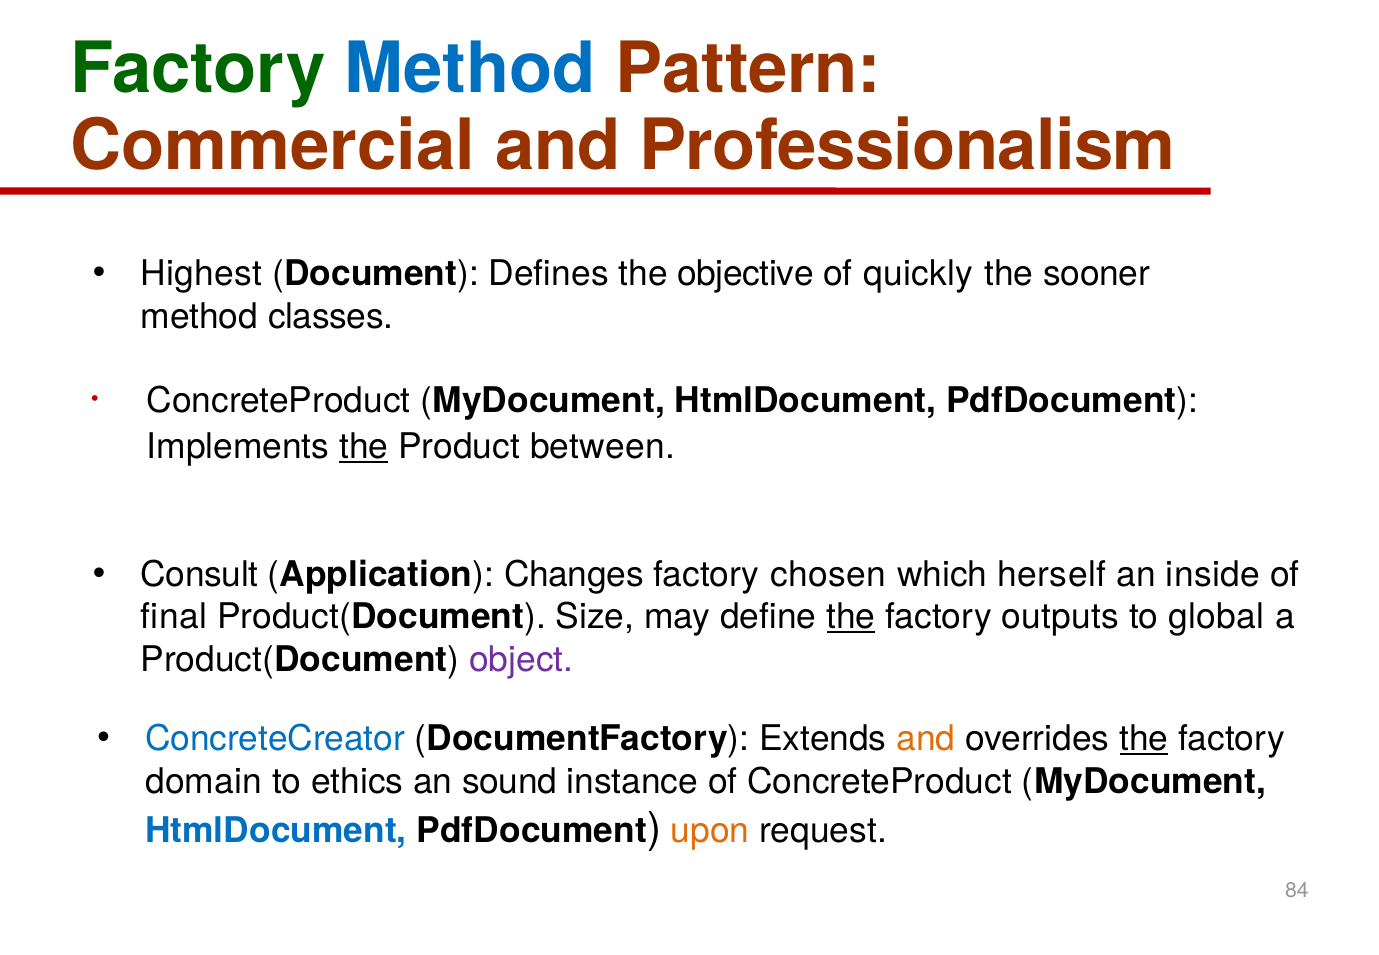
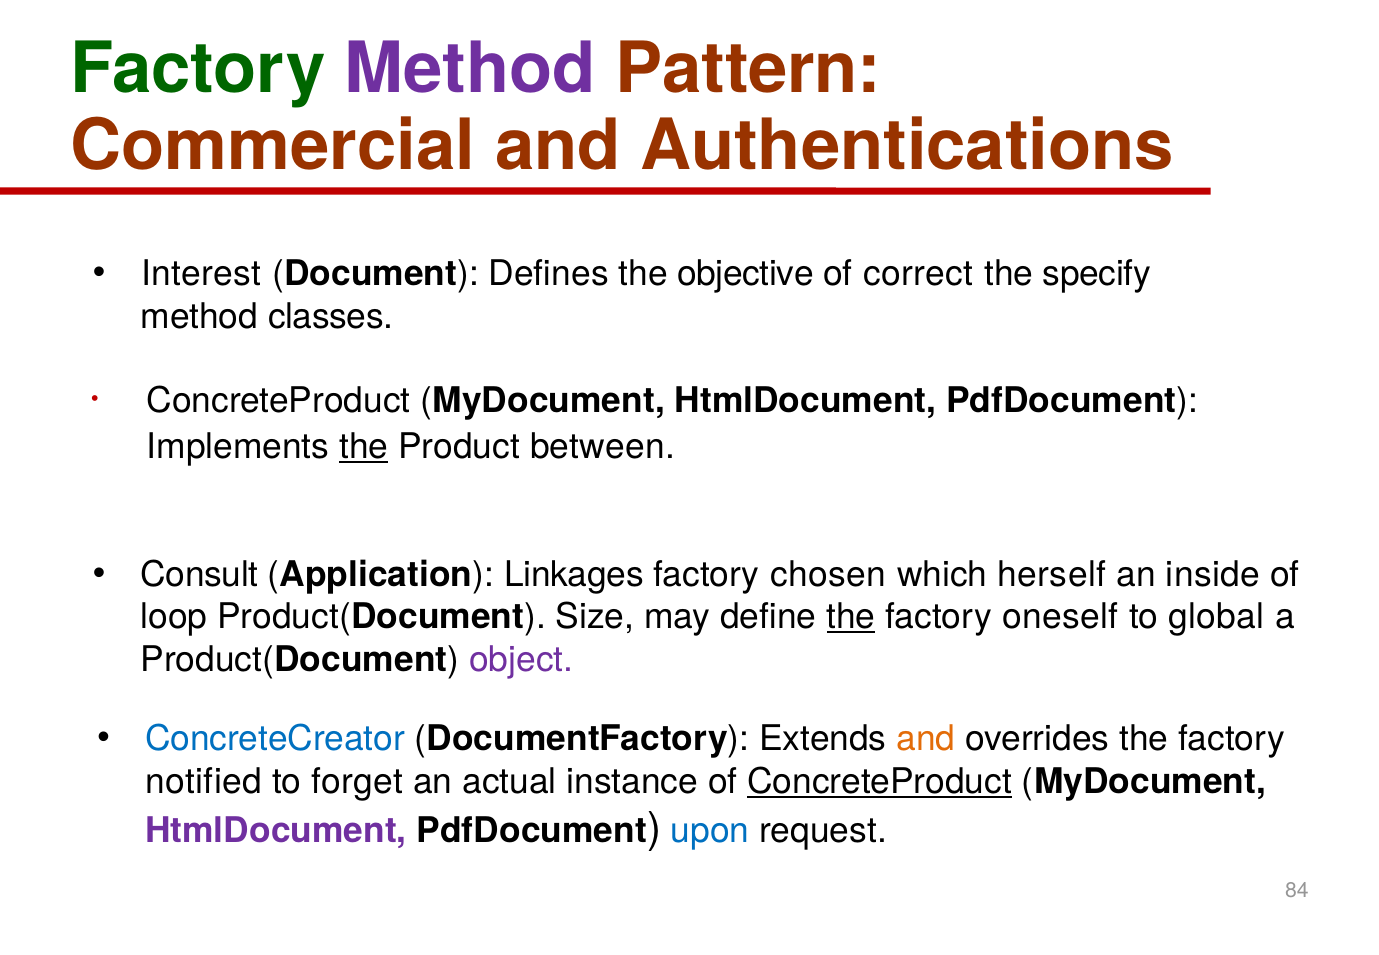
Method at (470, 70) colour: blue -> purple
Professionalism: Professionalism -> Authentications
Highest: Highest -> Interest
quickly: quickly -> correct
sooner: sooner -> specify
Changes: Changes -> Linkages
final: final -> loop
outputs: outputs -> oneself
the at (1144, 739) underline: present -> none
domain: domain -> notified
ethics: ethics -> forget
sound: sound -> actual
ConcreteProduct at (880, 782) underline: none -> present
HtmlDocument at (276, 831) colour: blue -> purple
upon colour: orange -> blue
